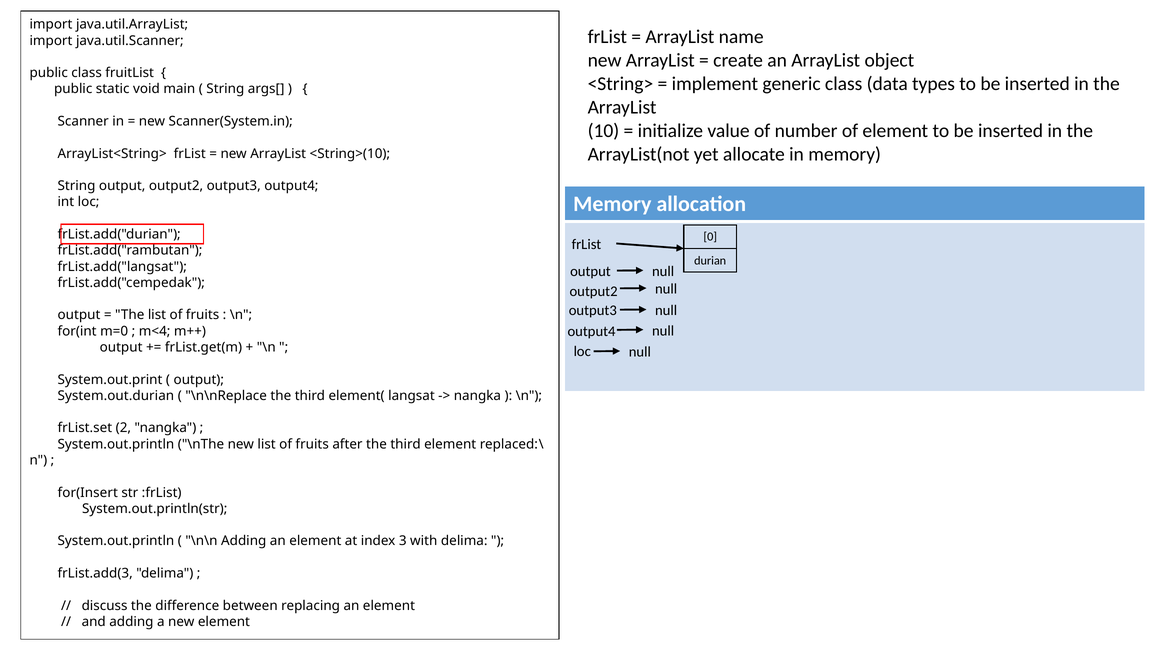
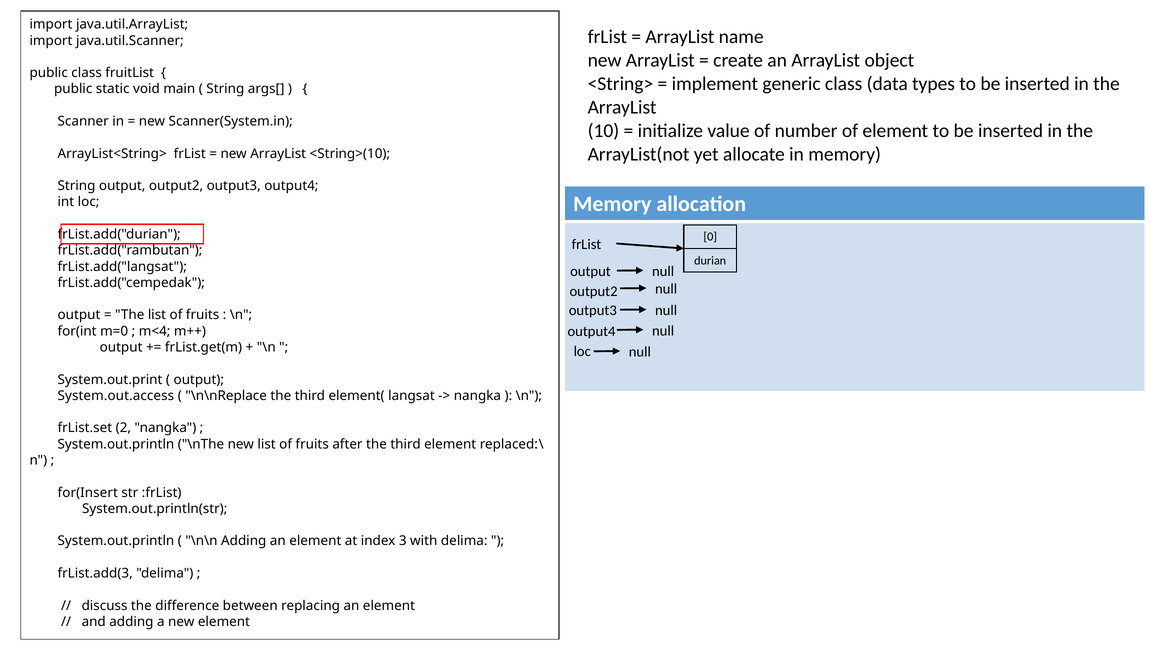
System.out.durian: System.out.durian -> System.out.access
